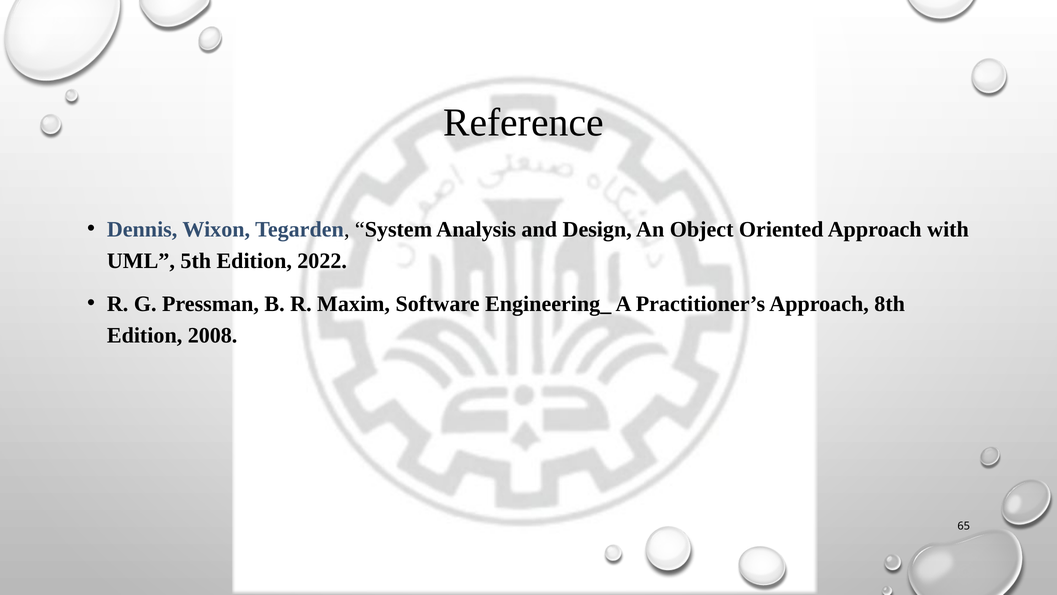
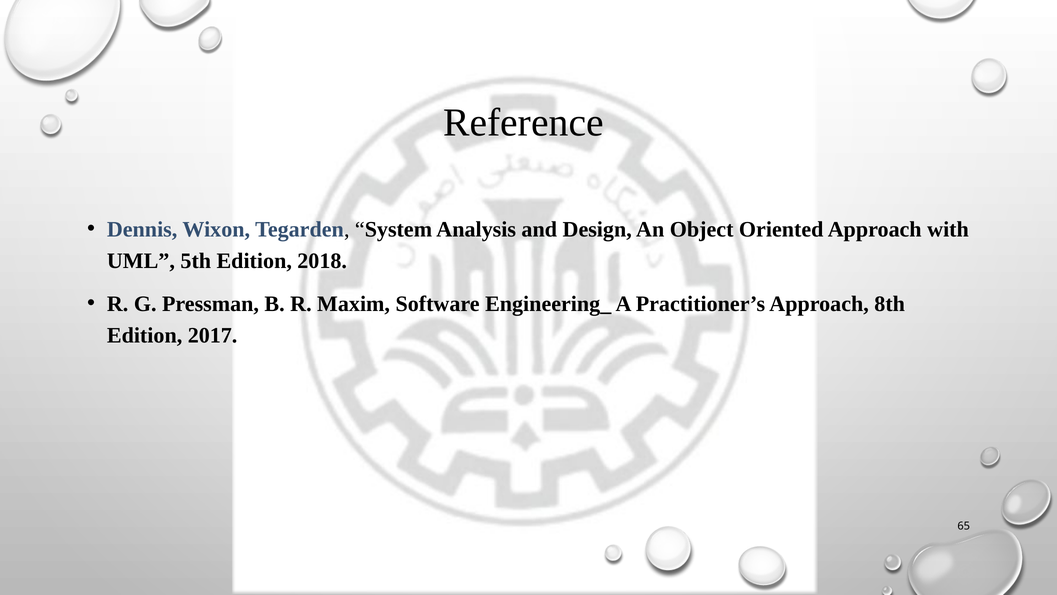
2022: 2022 -> 2018
2008: 2008 -> 2017
